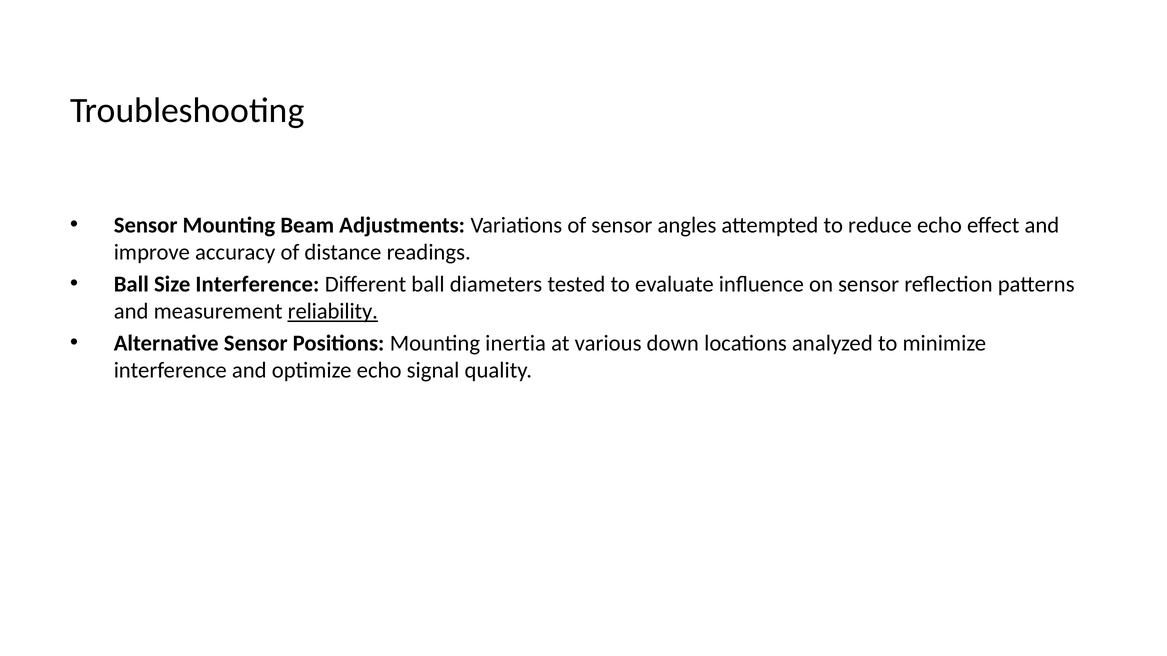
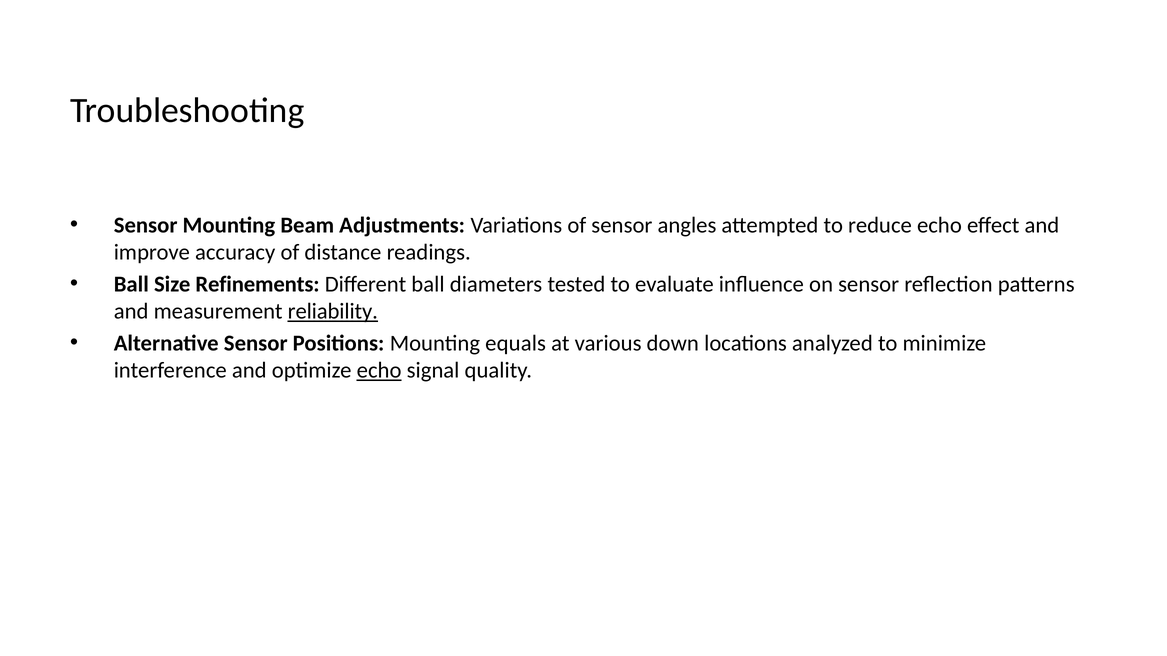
Size Interference: Interference -> Refinements
inertia: inertia -> equals
echo at (379, 371) underline: none -> present
